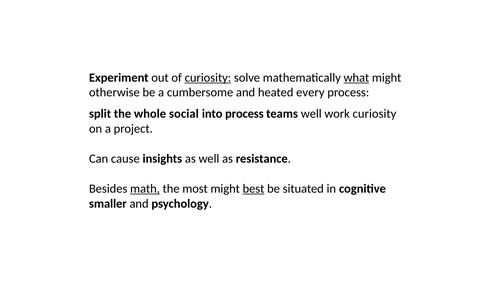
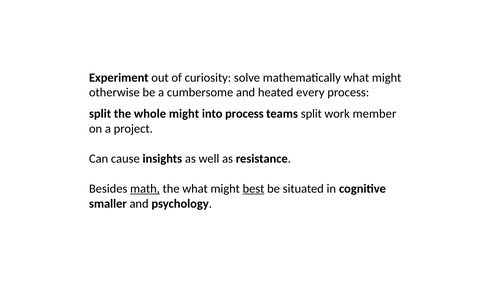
curiosity at (208, 77) underline: present -> none
what at (356, 77) underline: present -> none
whole social: social -> might
teams well: well -> split
work curiosity: curiosity -> member
the most: most -> what
